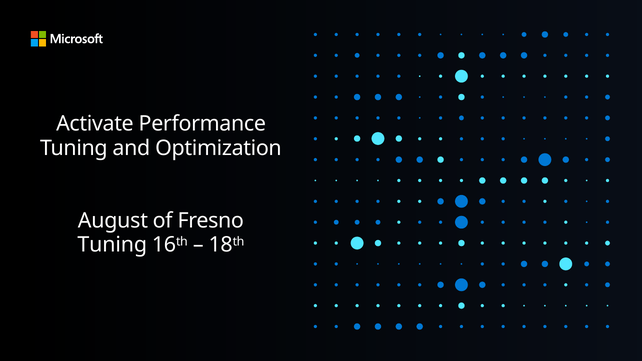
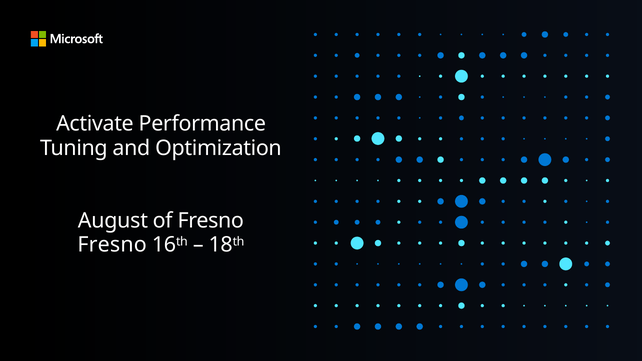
Tuning at (112, 245): Tuning -> Fresno
